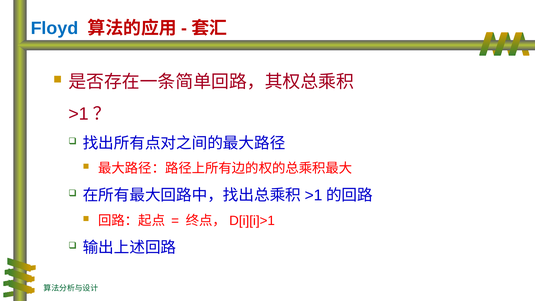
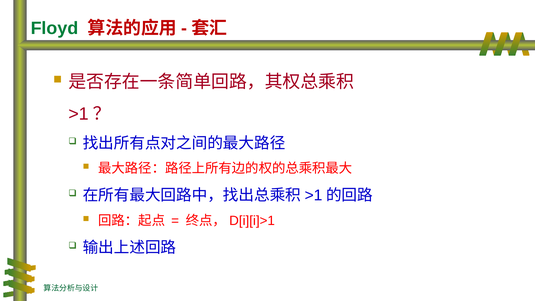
Floyd colour: blue -> green
